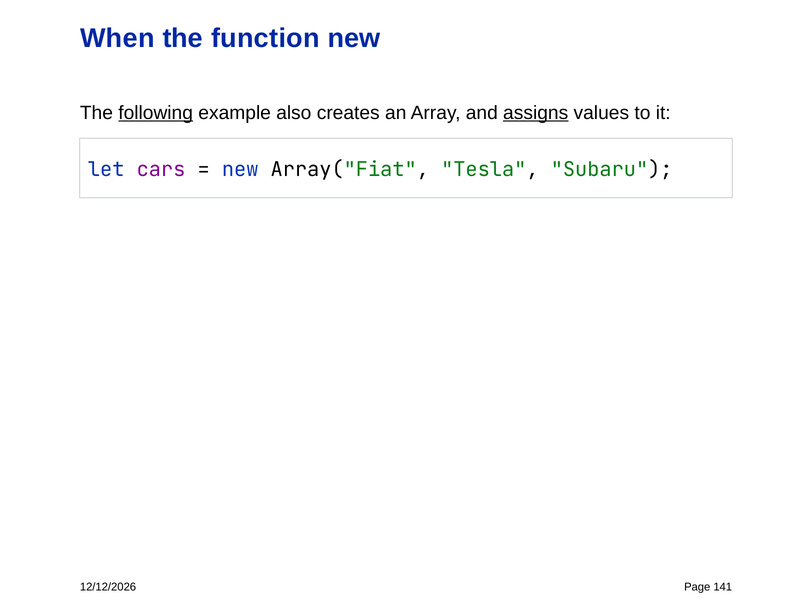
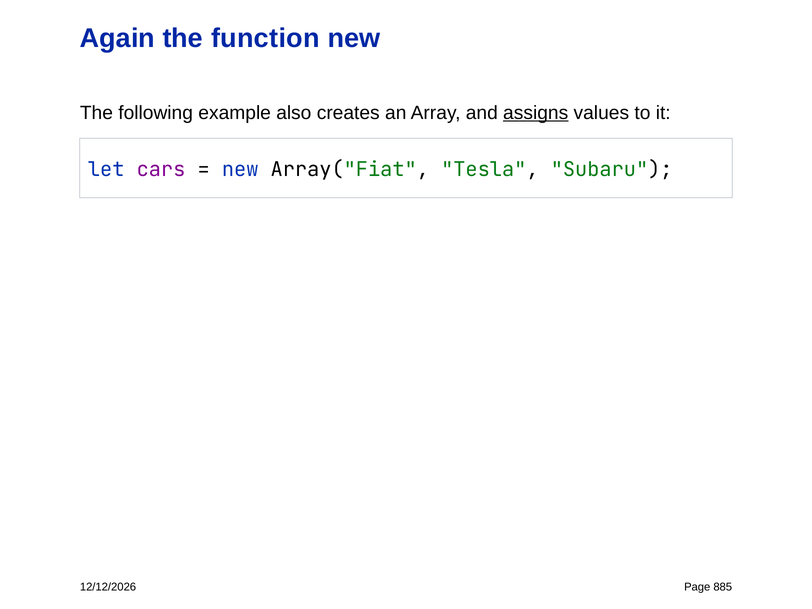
When: When -> Again
following underline: present -> none
141: 141 -> 885
